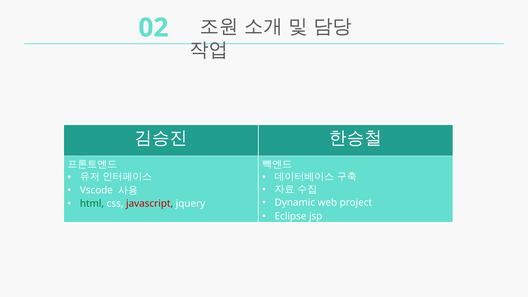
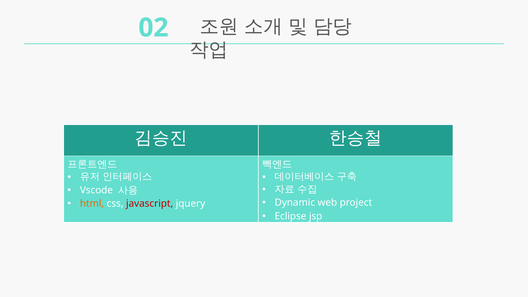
html colour: green -> orange
